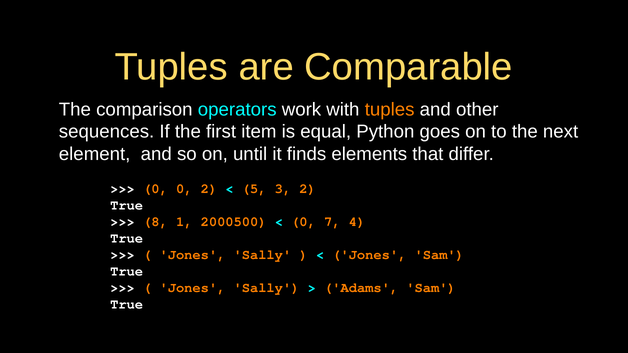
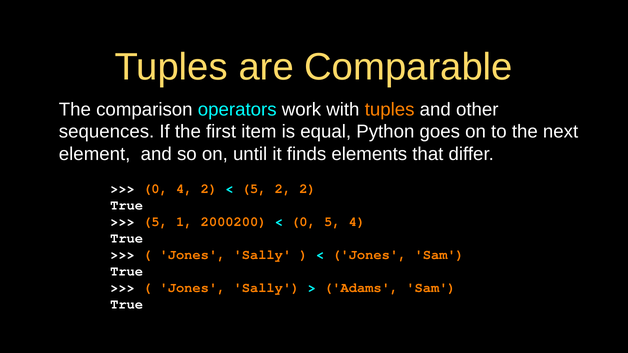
0 0: 0 -> 4
5 3: 3 -> 2
8 at (155, 222): 8 -> 5
2000500: 2000500 -> 2000200
0 7: 7 -> 5
